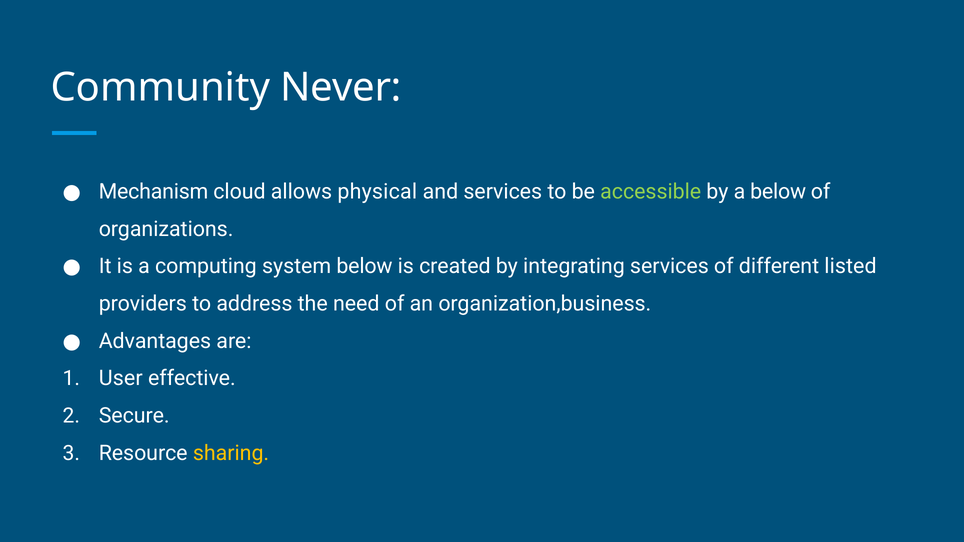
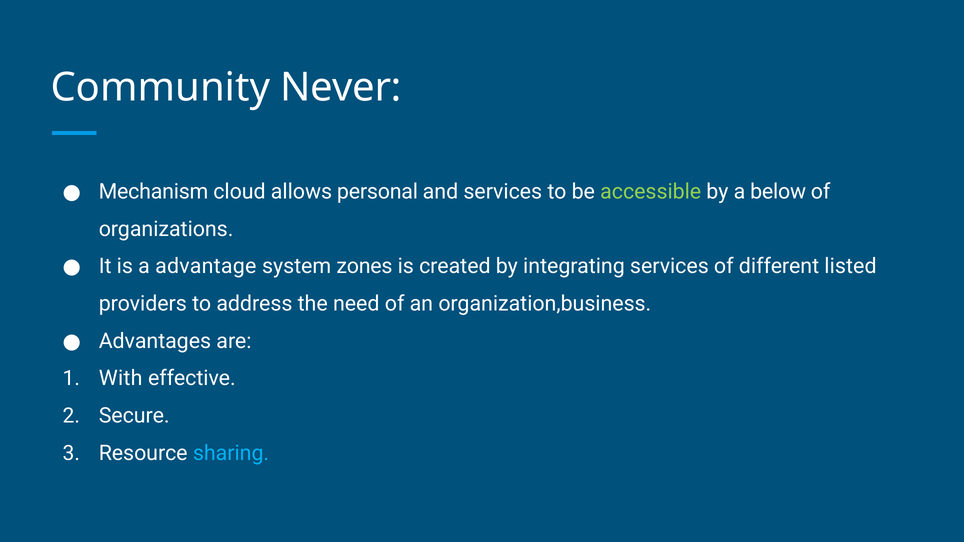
physical: physical -> personal
computing: computing -> advantage
system below: below -> zones
User: User -> With
sharing colour: yellow -> light blue
